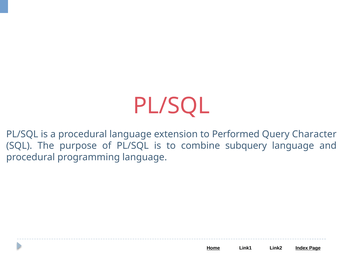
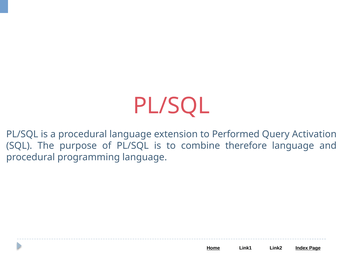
Character: Character -> Activation
subquery: subquery -> therefore
